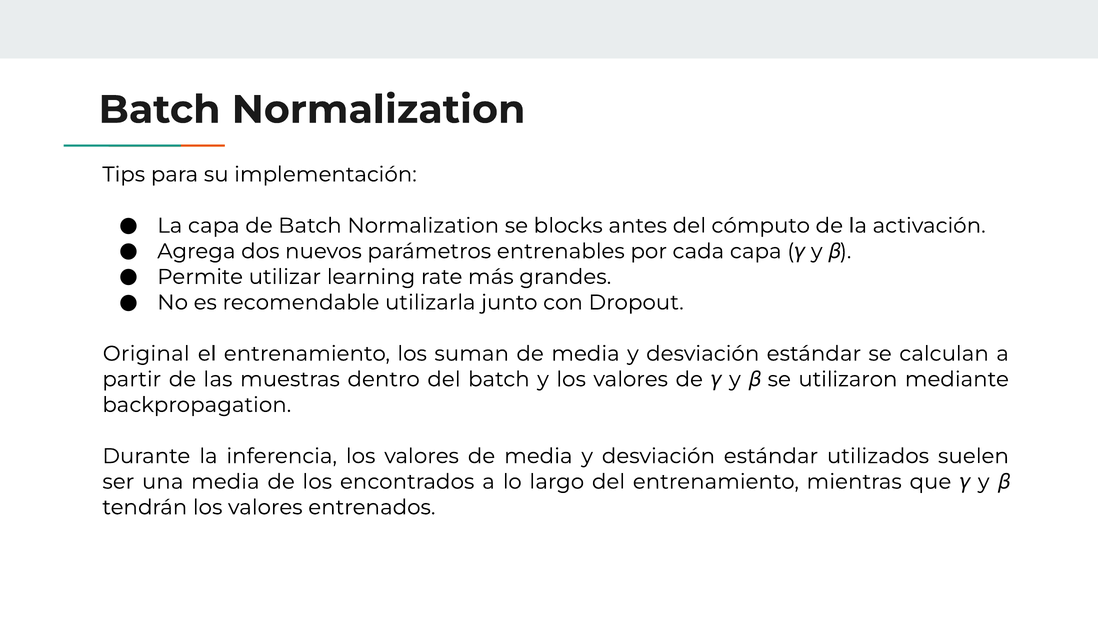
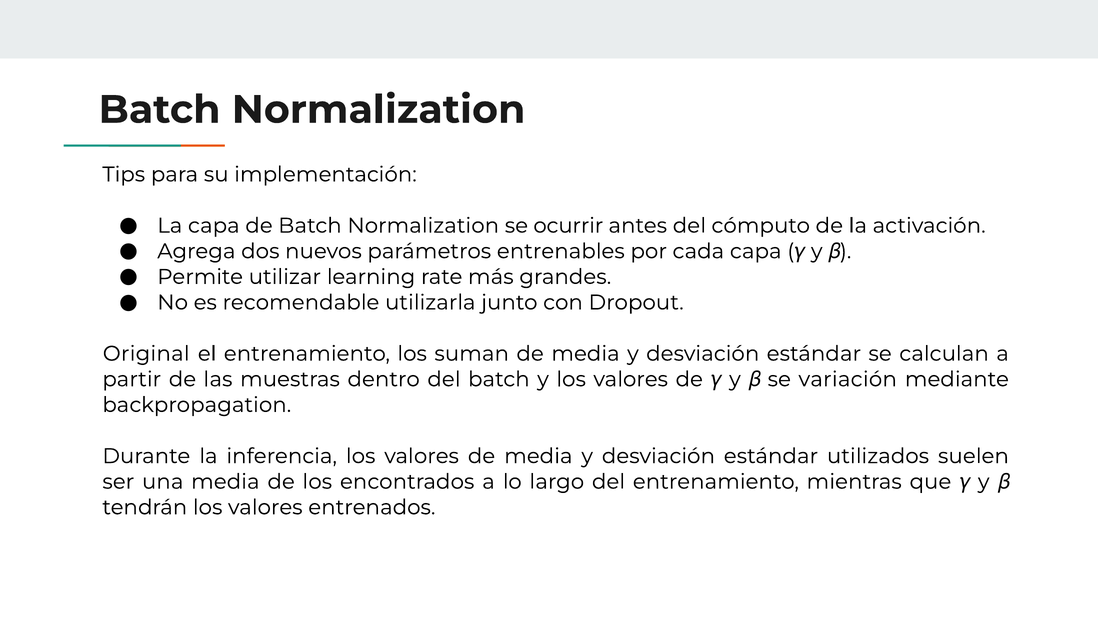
blocks: blocks -> ocurrir
utilizaron: utilizaron -> variación
